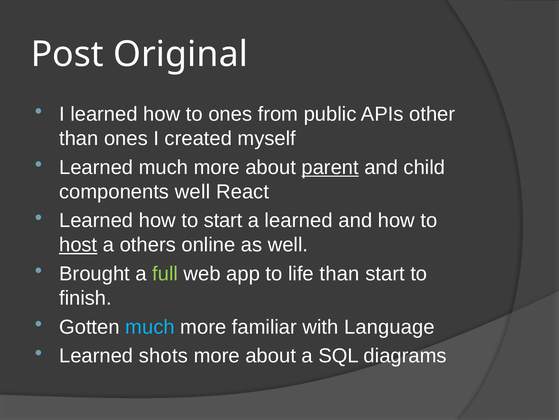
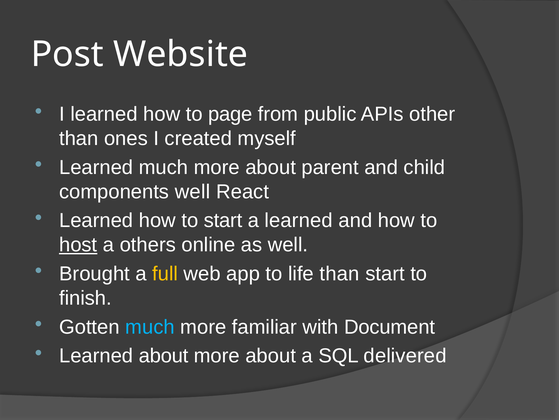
Original: Original -> Website
to ones: ones -> page
parent underline: present -> none
full colour: light green -> yellow
Language: Language -> Document
Learned shots: shots -> about
diagrams: diagrams -> delivered
